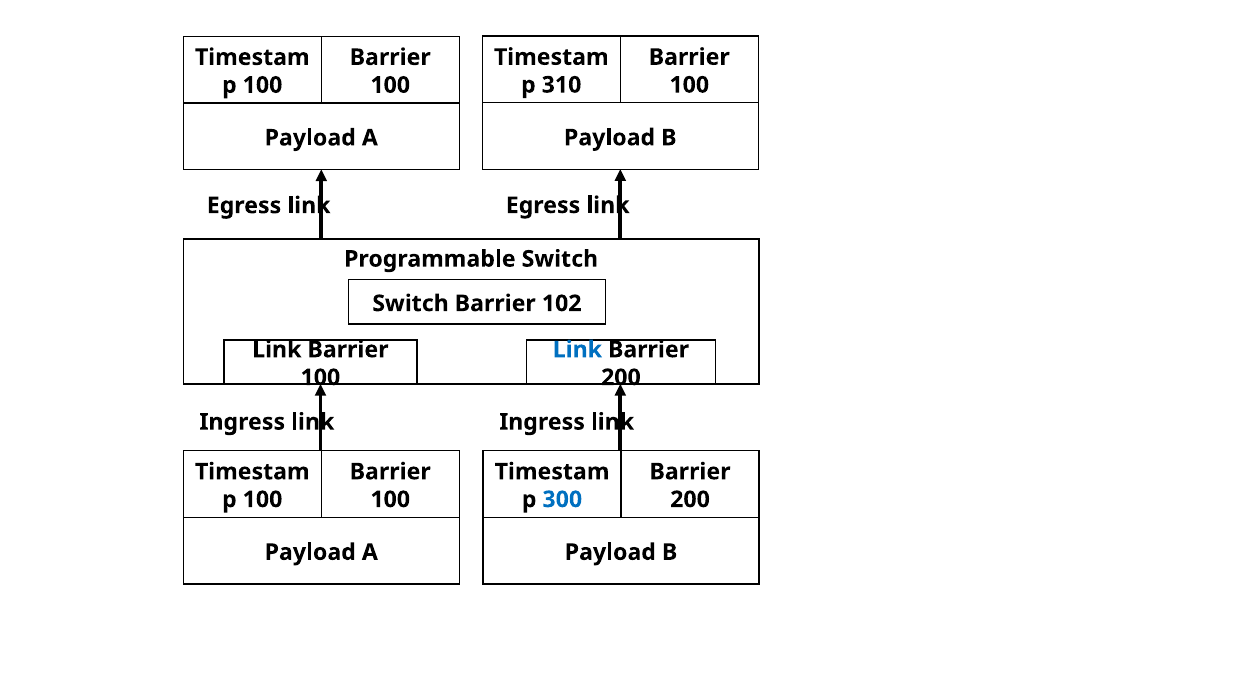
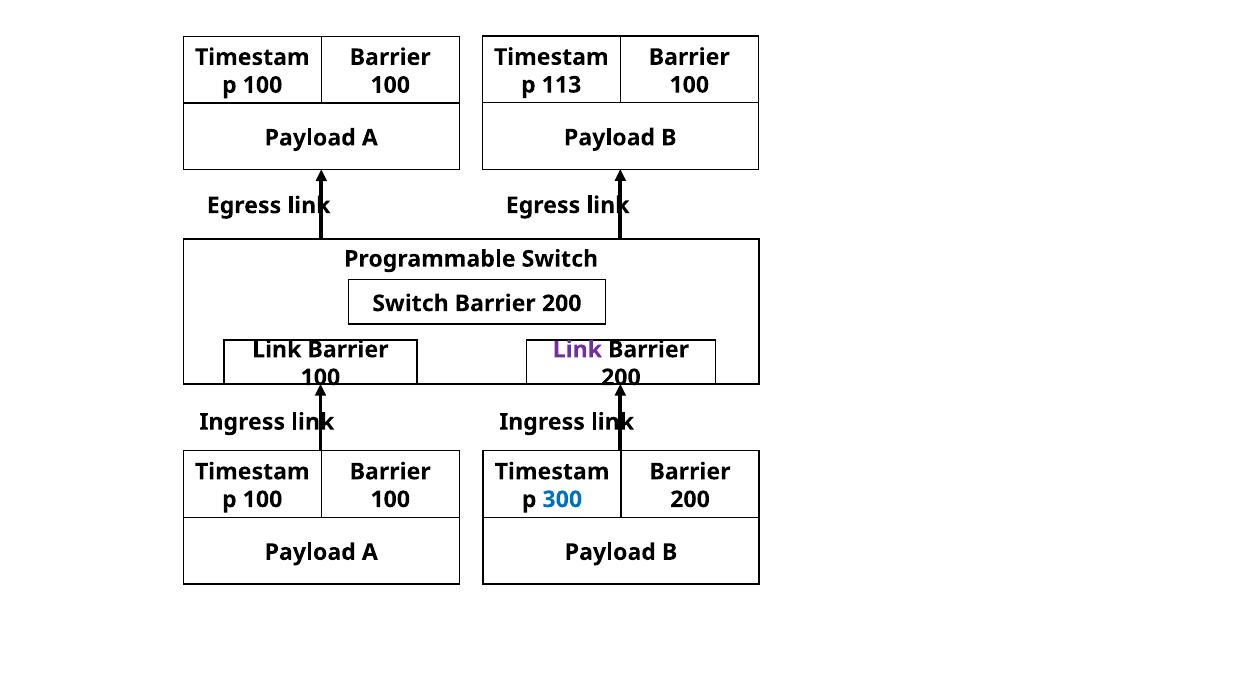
310: 310 -> 113
Switch Barrier 102: 102 -> 200
Link at (577, 350) colour: blue -> purple
